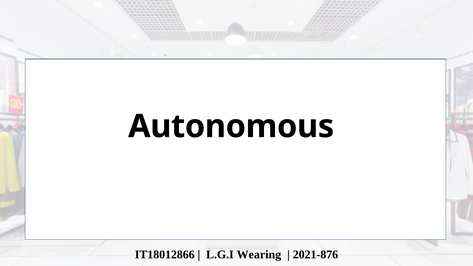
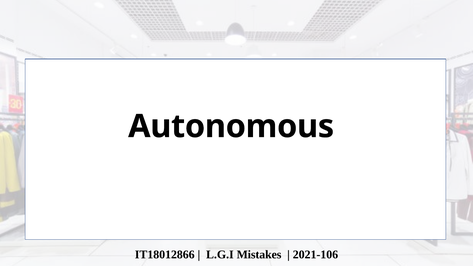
Wearing: Wearing -> Mistakes
2021-876: 2021-876 -> 2021-106
